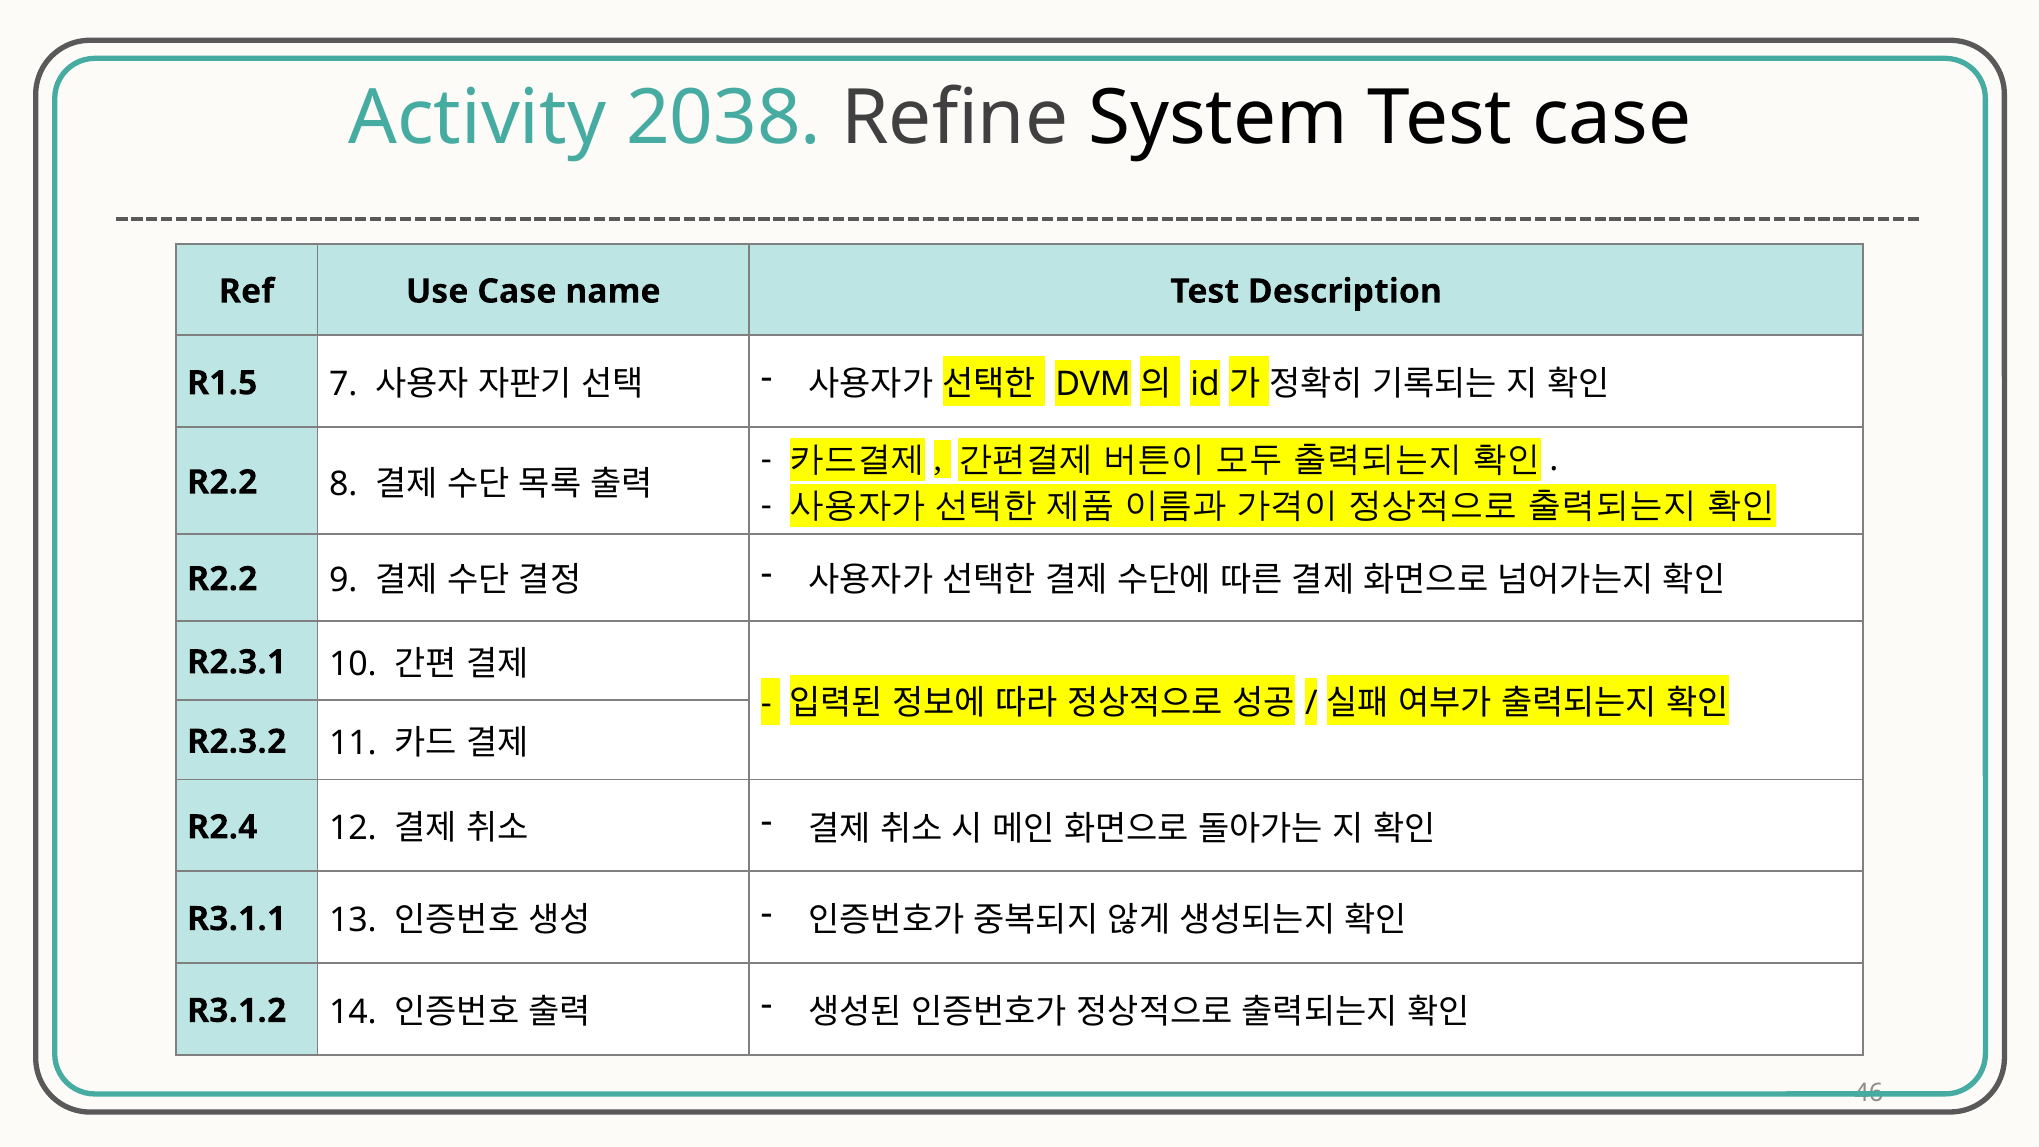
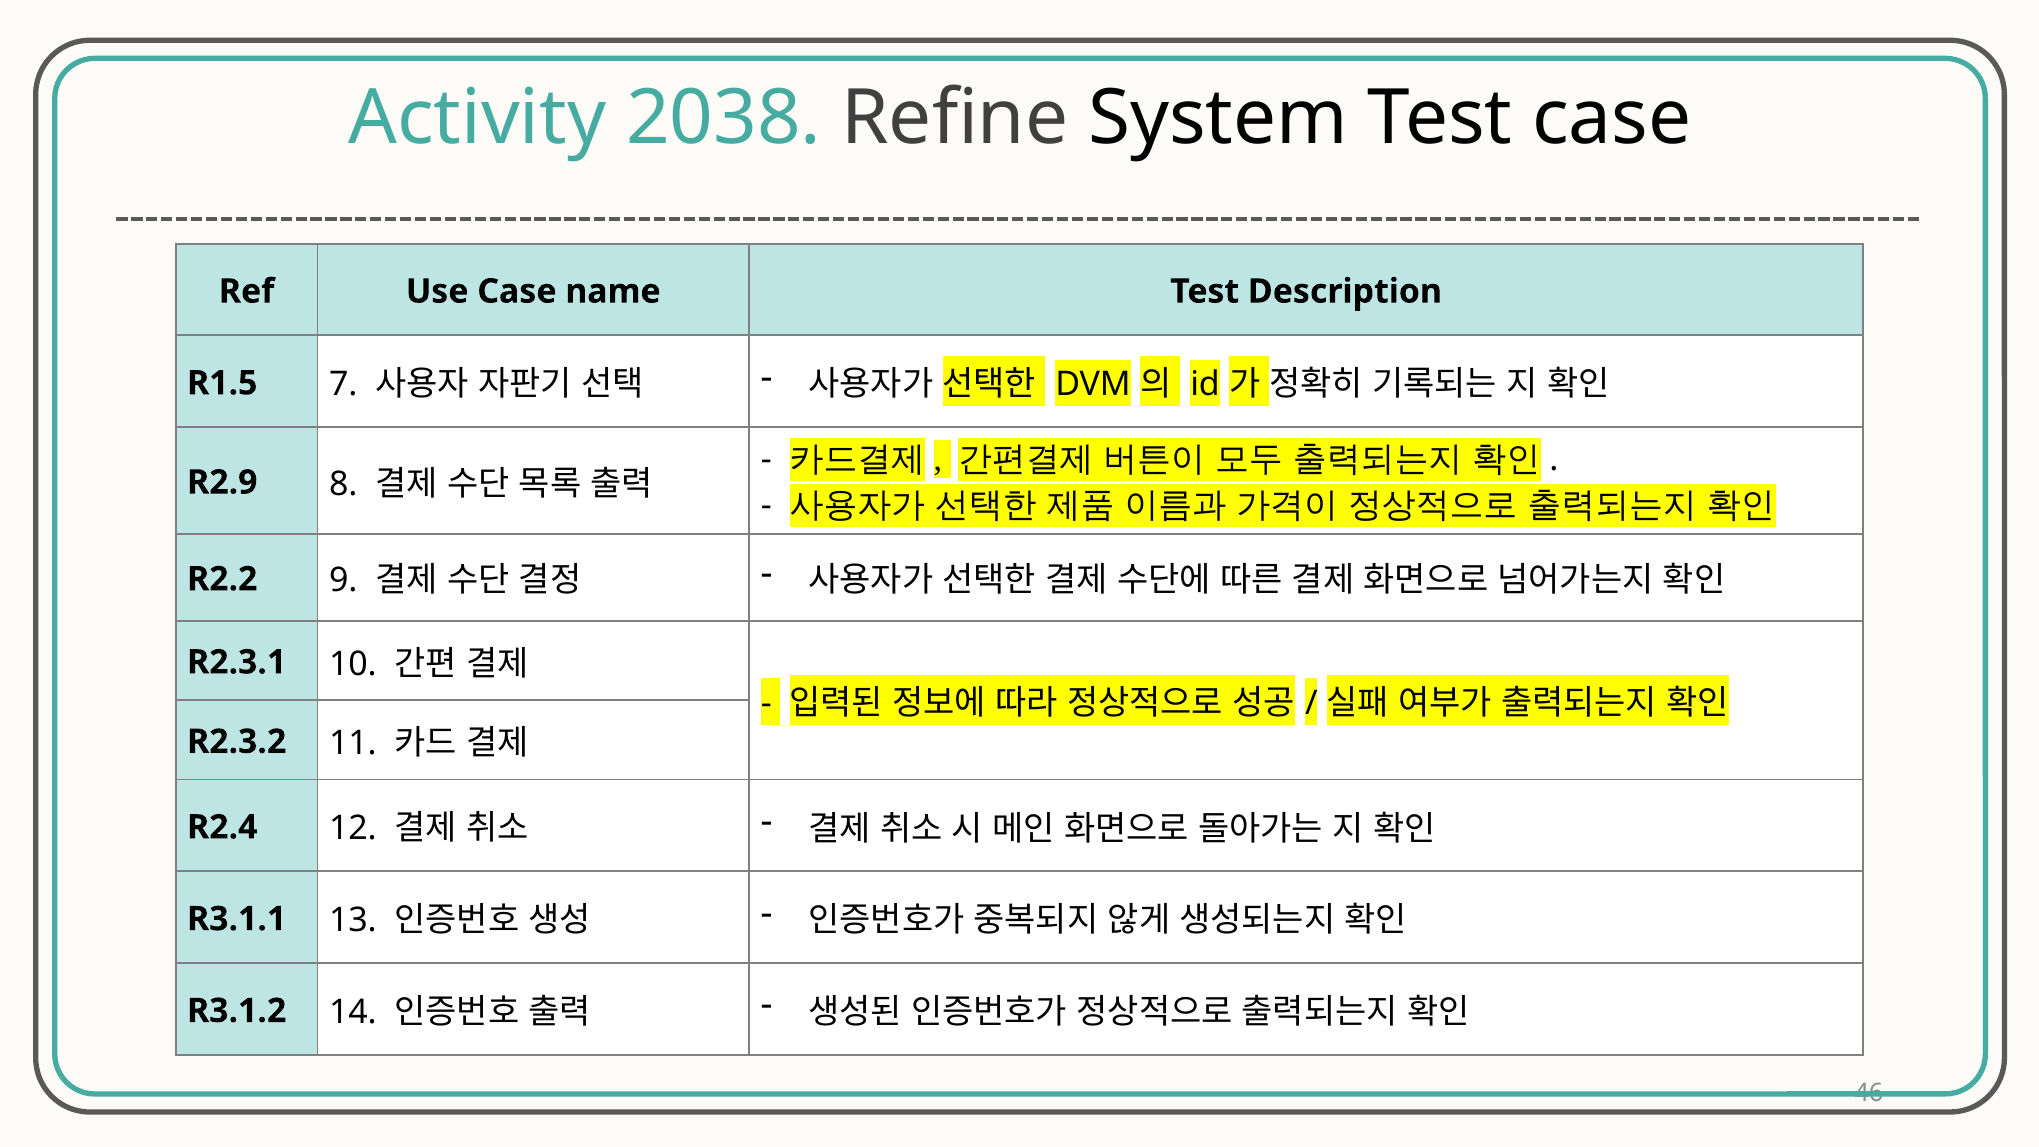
R2.2 at (222, 482): R2.2 -> R2.9
